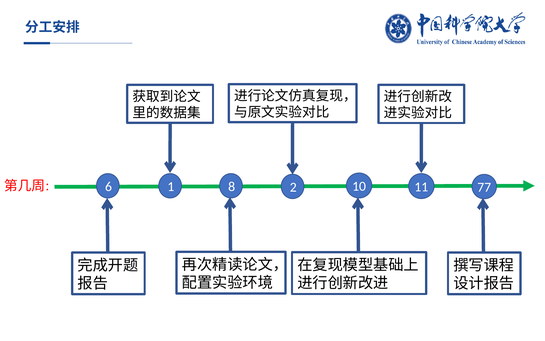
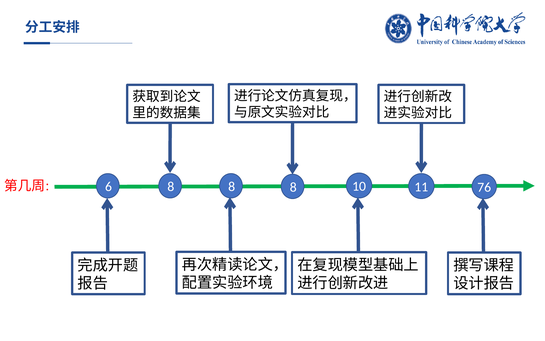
1 at (171, 187): 1 -> 8
2 at (293, 187): 2 -> 8
77: 77 -> 76
